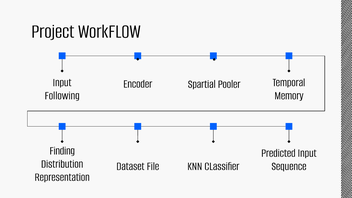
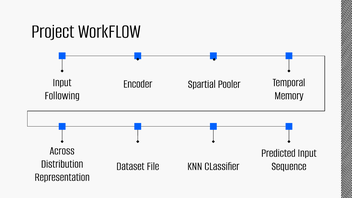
Finding: Finding -> Across
